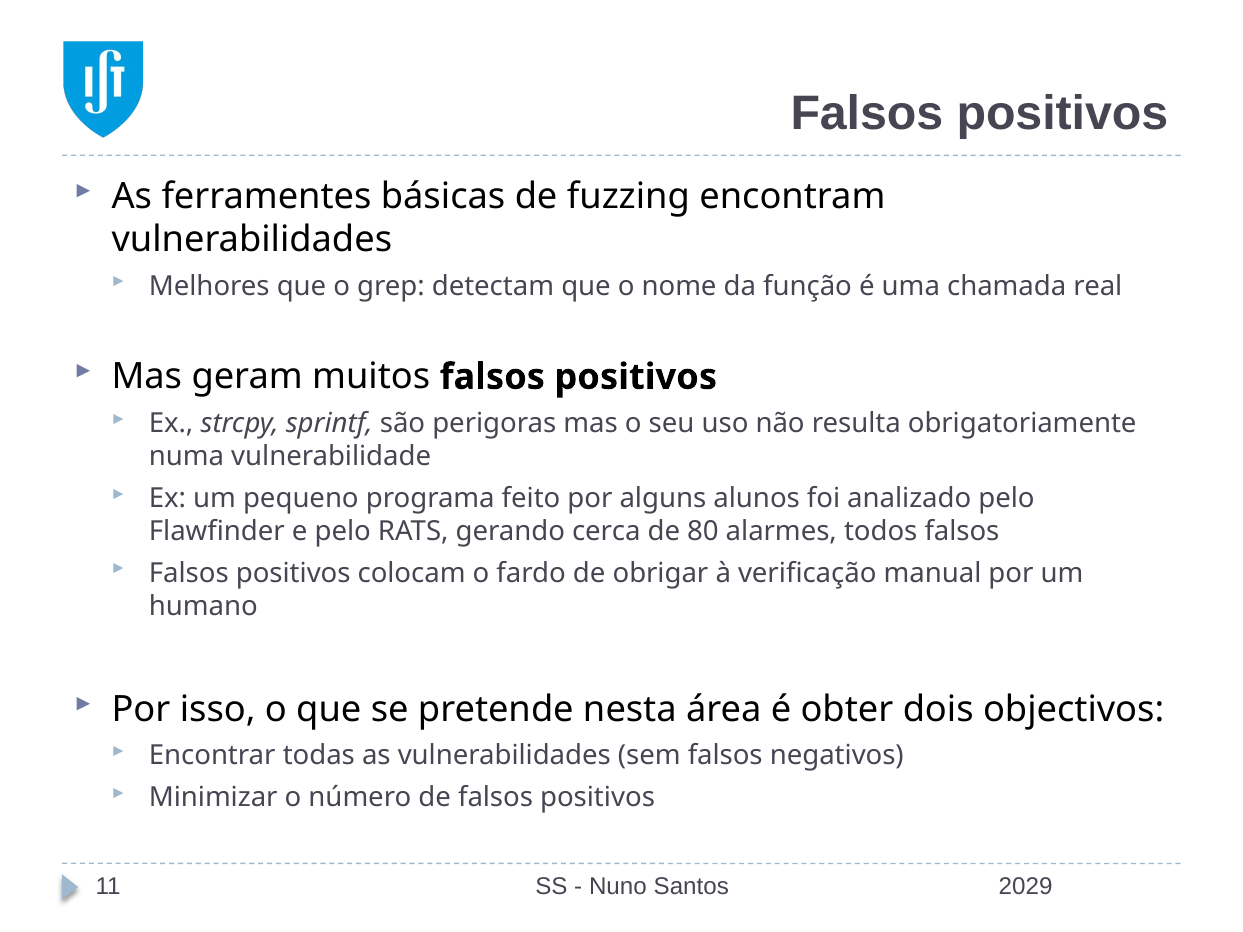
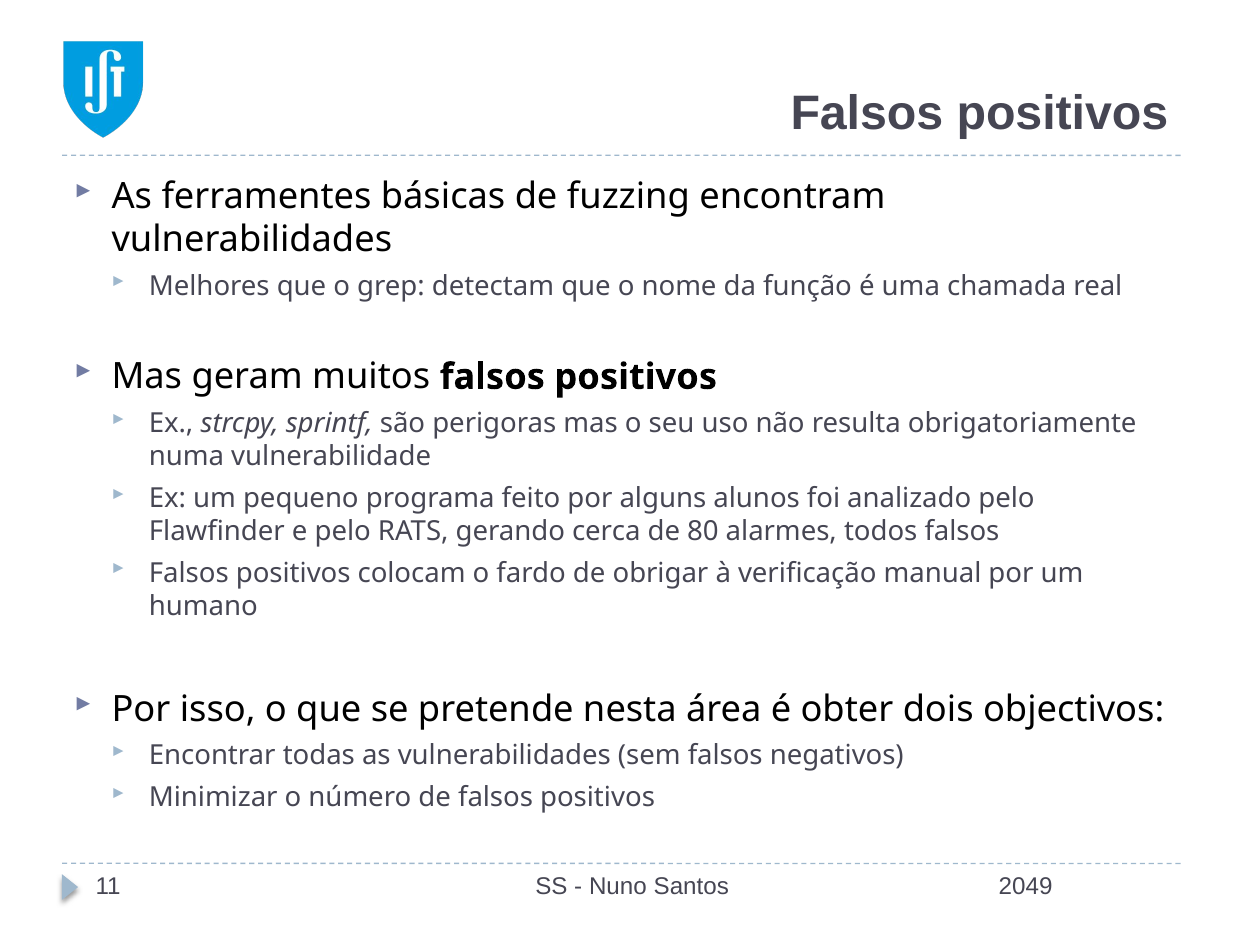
2029: 2029 -> 2049
